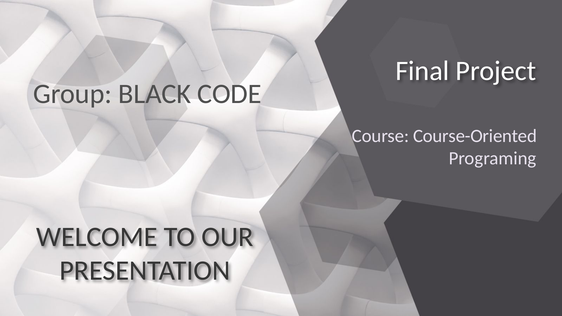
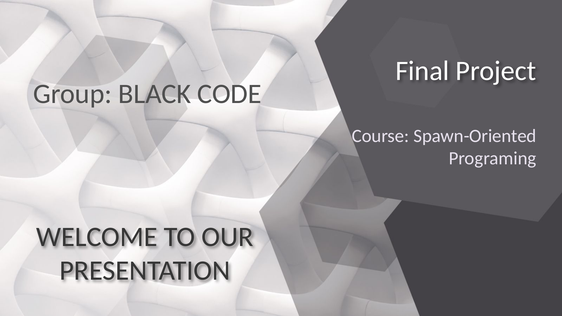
Course-Oriented: Course-Oriented -> Spawn-Oriented
